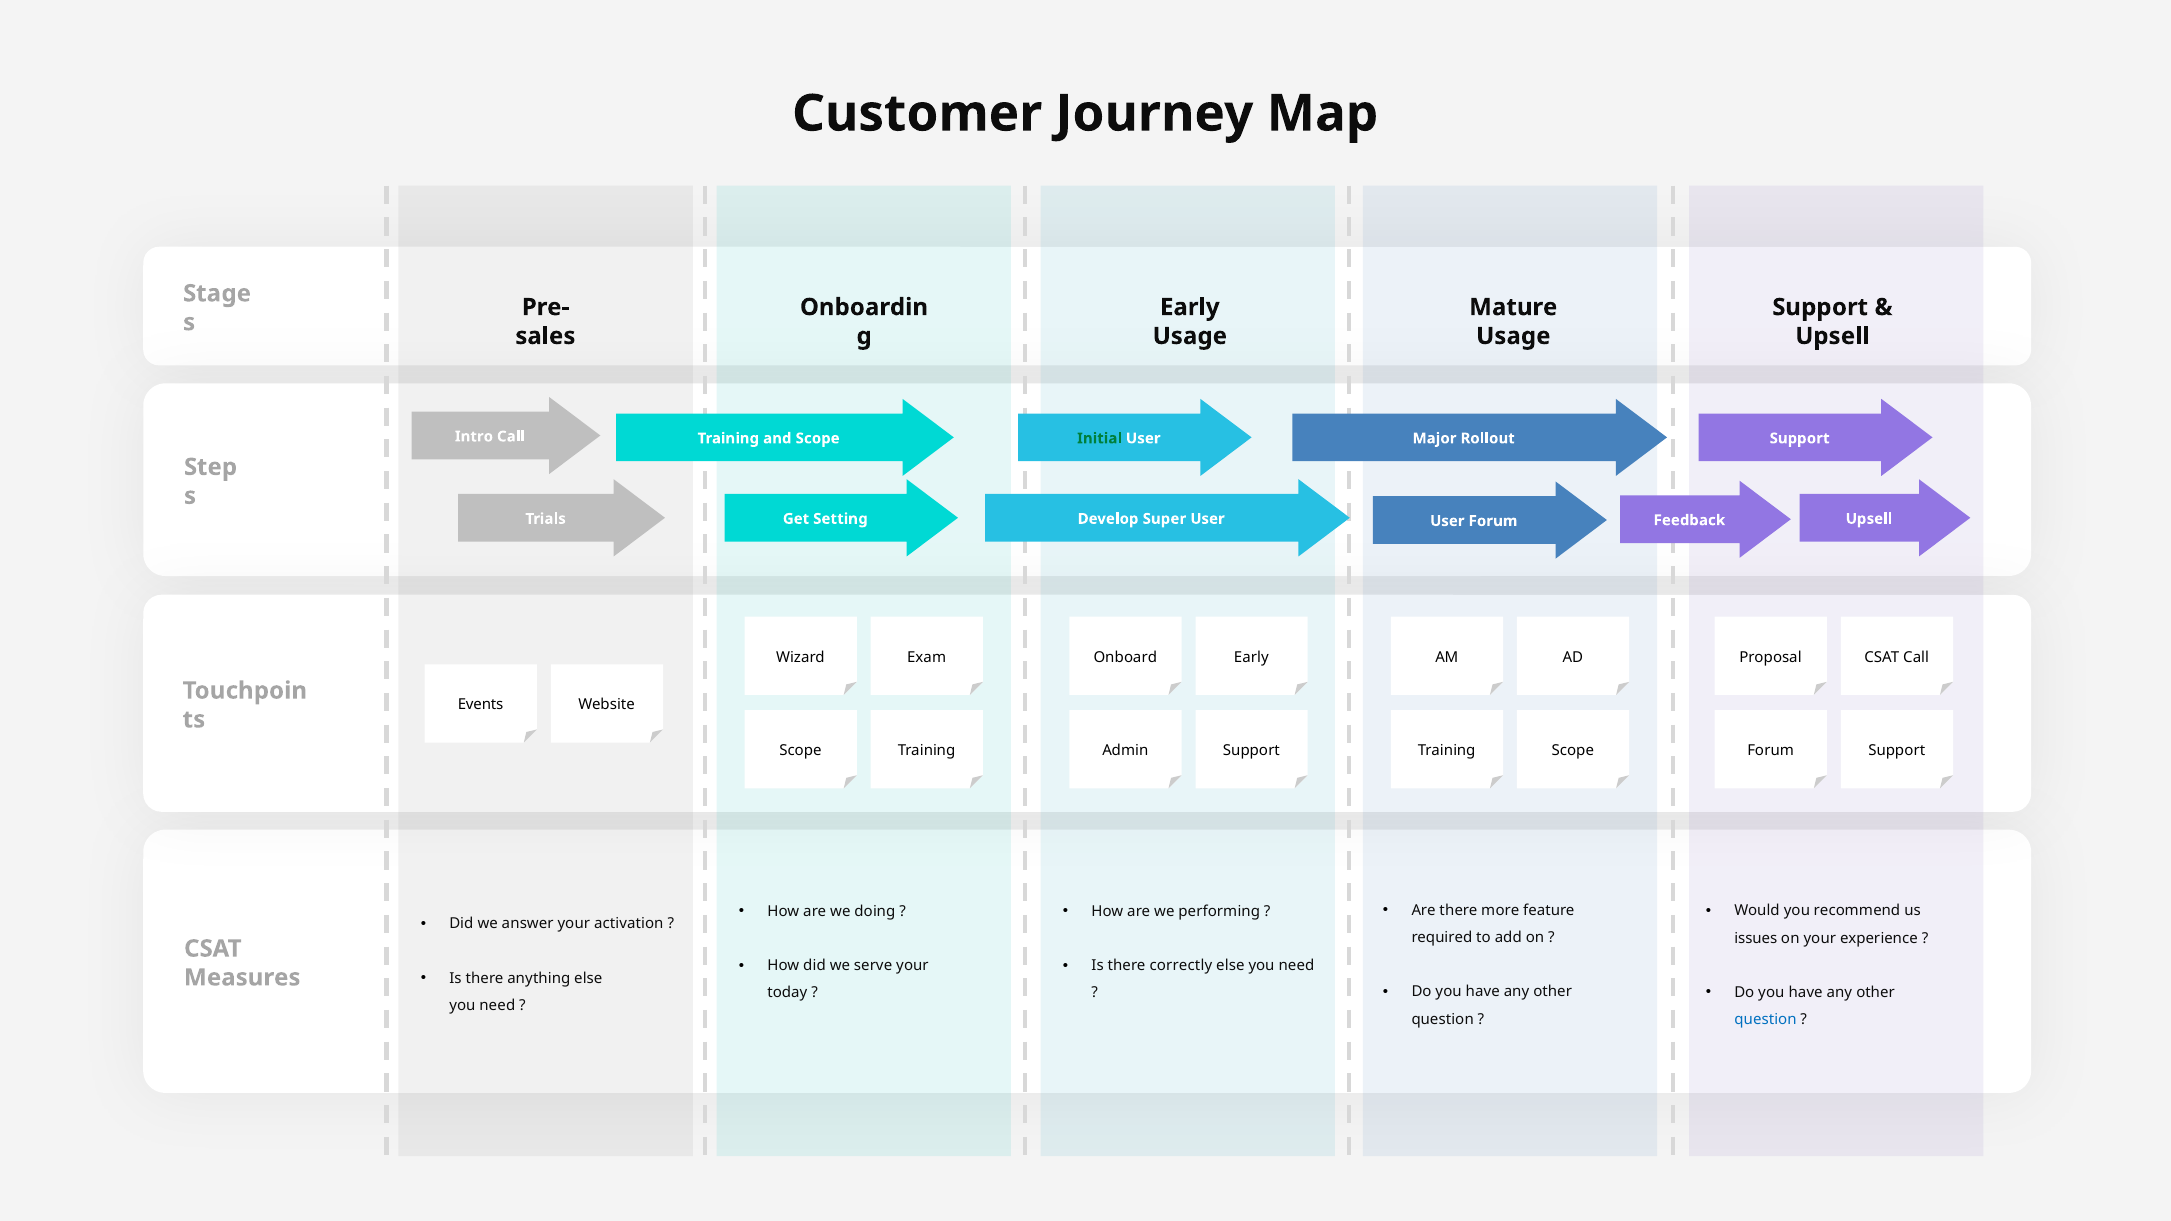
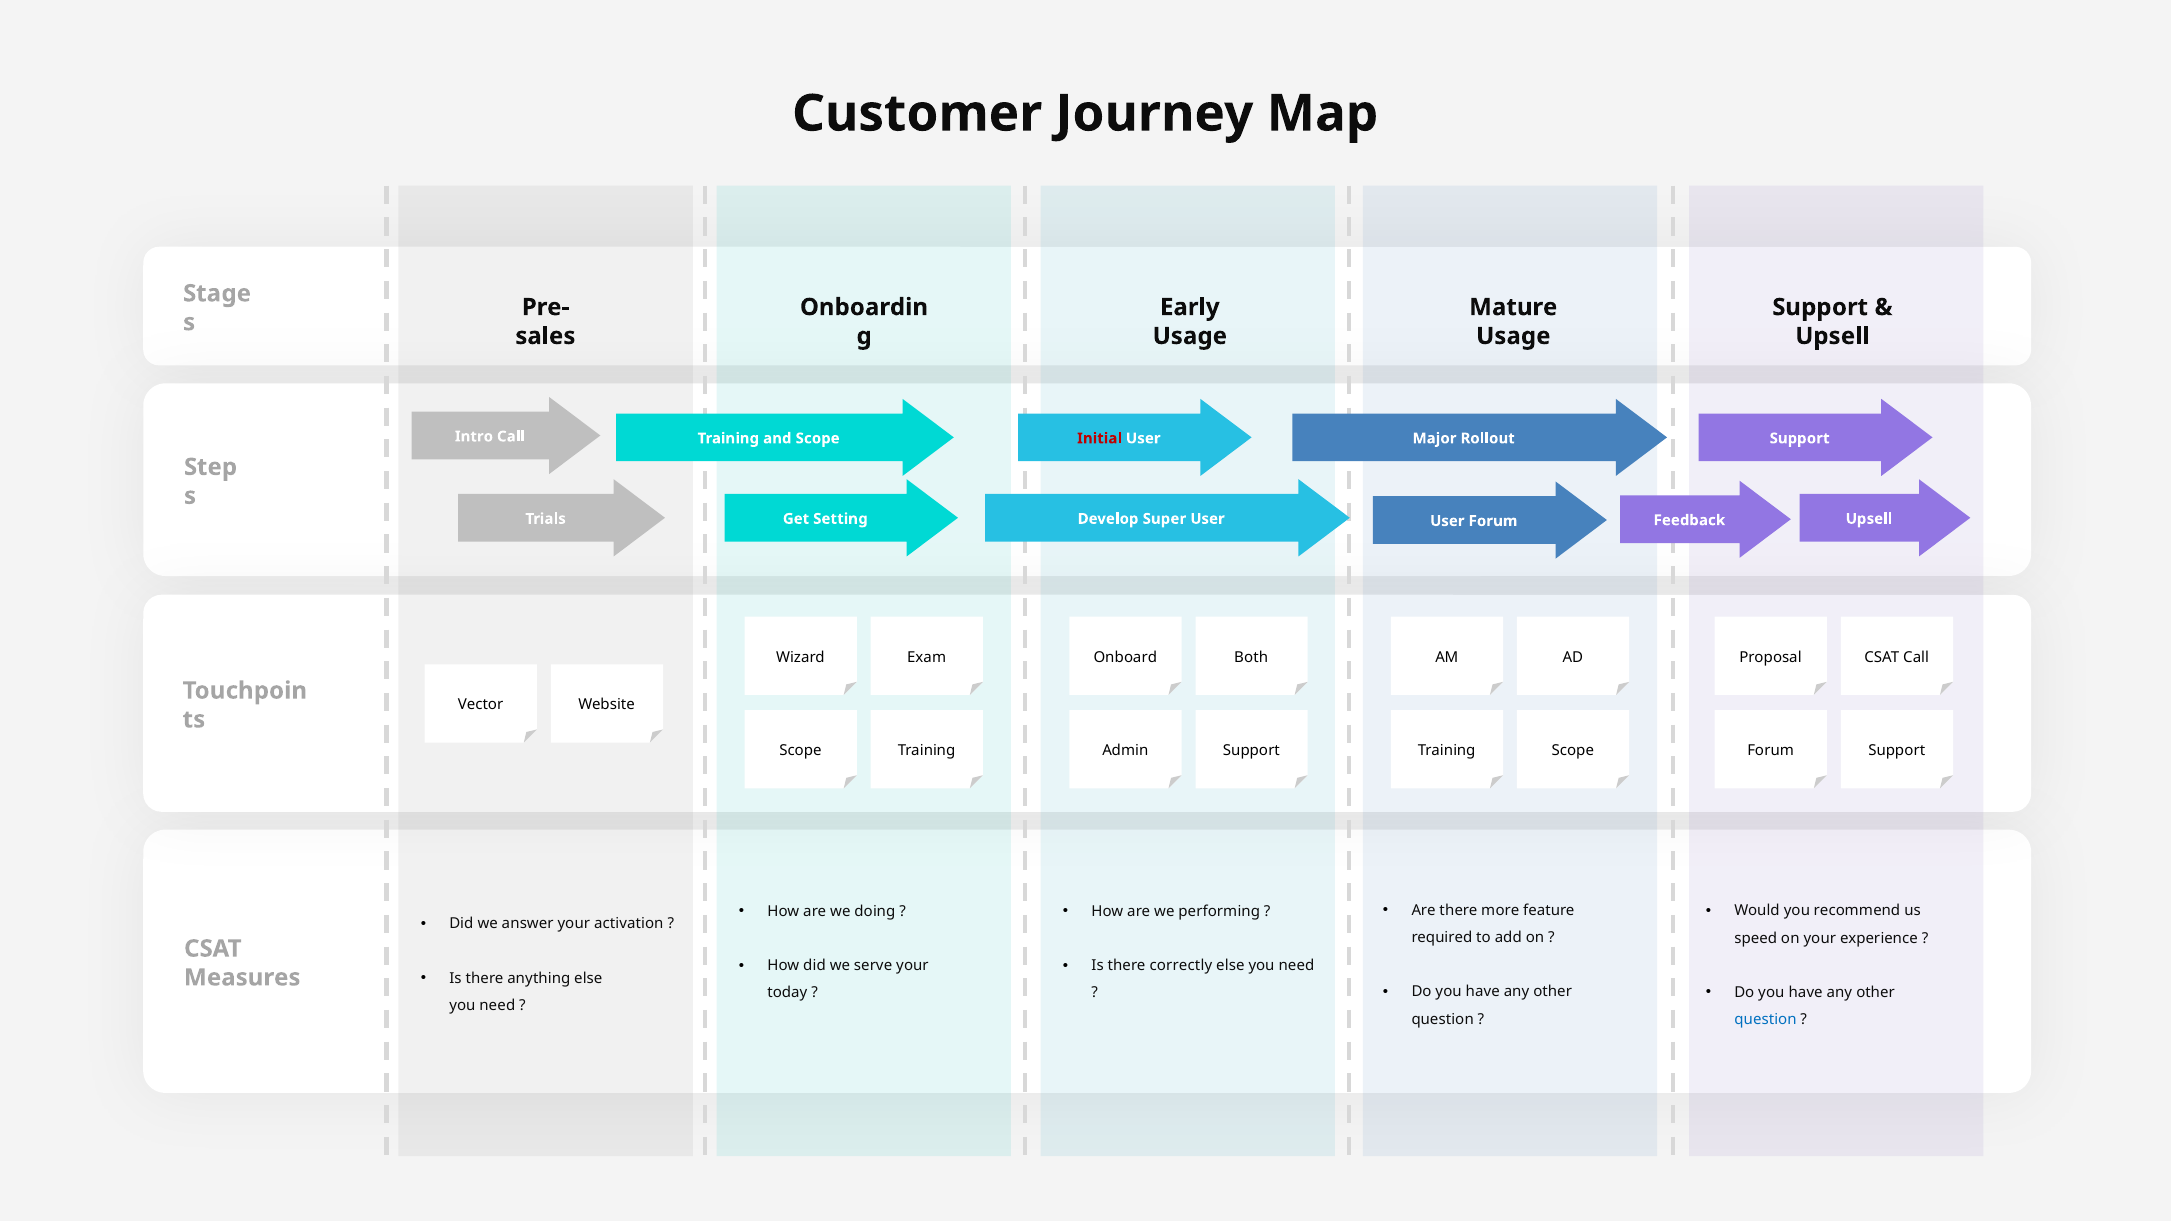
Initial colour: green -> red
Onboard Early: Early -> Both
Events: Events -> Vector
issues: issues -> speed
